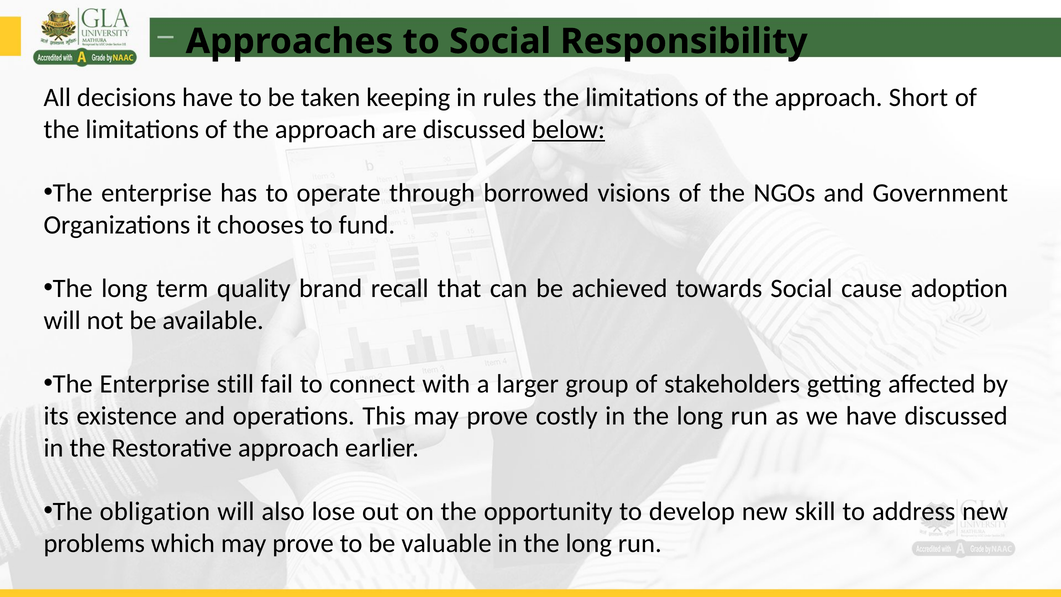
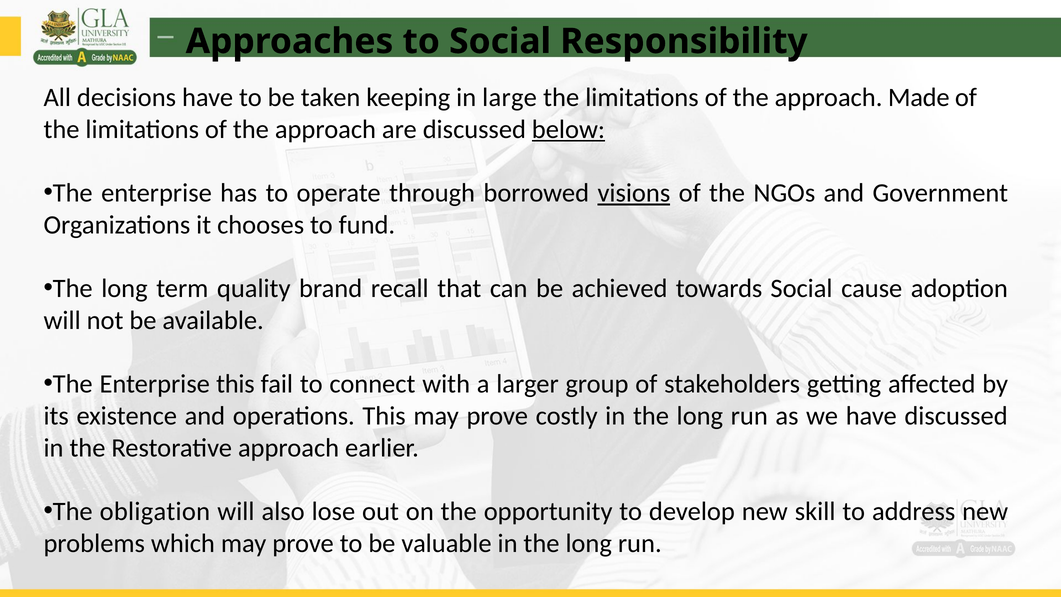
rules: rules -> large
Short: Short -> Made
visions underline: none -> present
Enterprise still: still -> this
